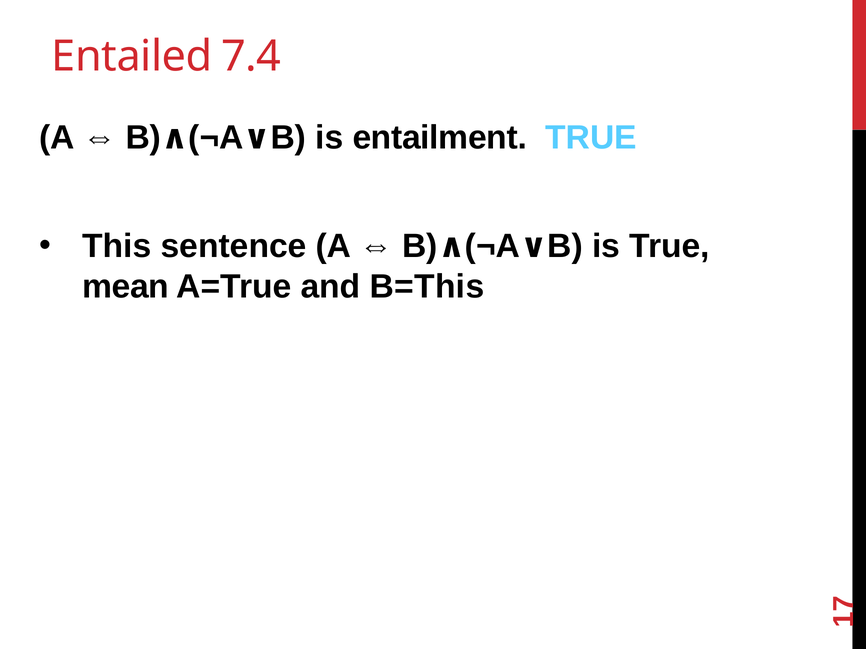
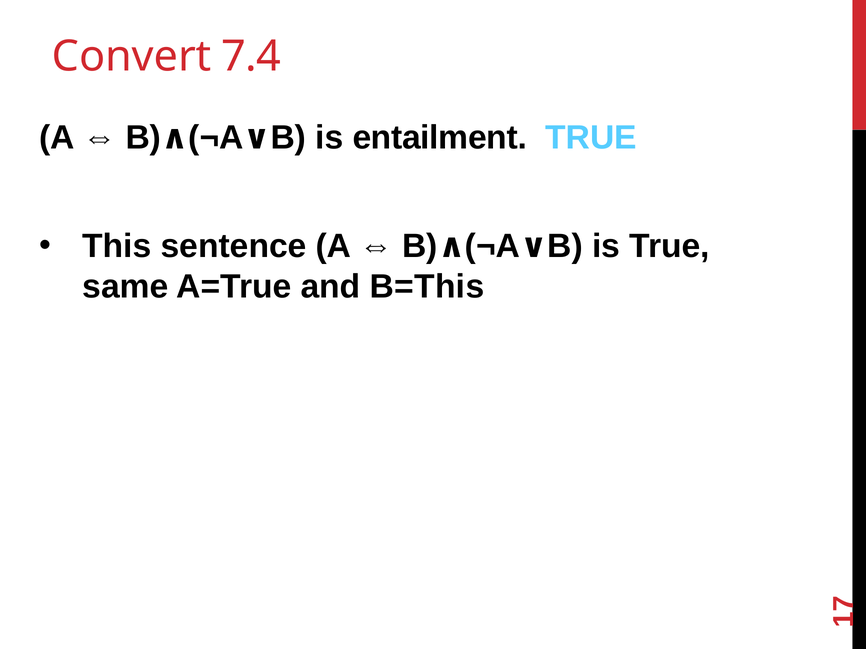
Entailed: Entailed -> Convert
mean: mean -> same
